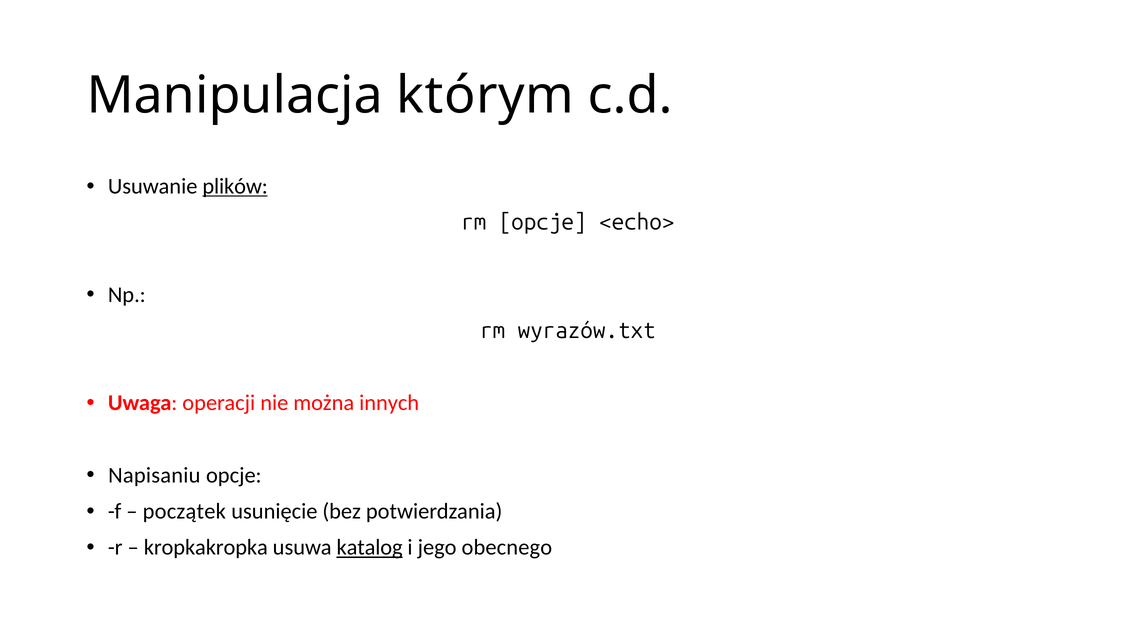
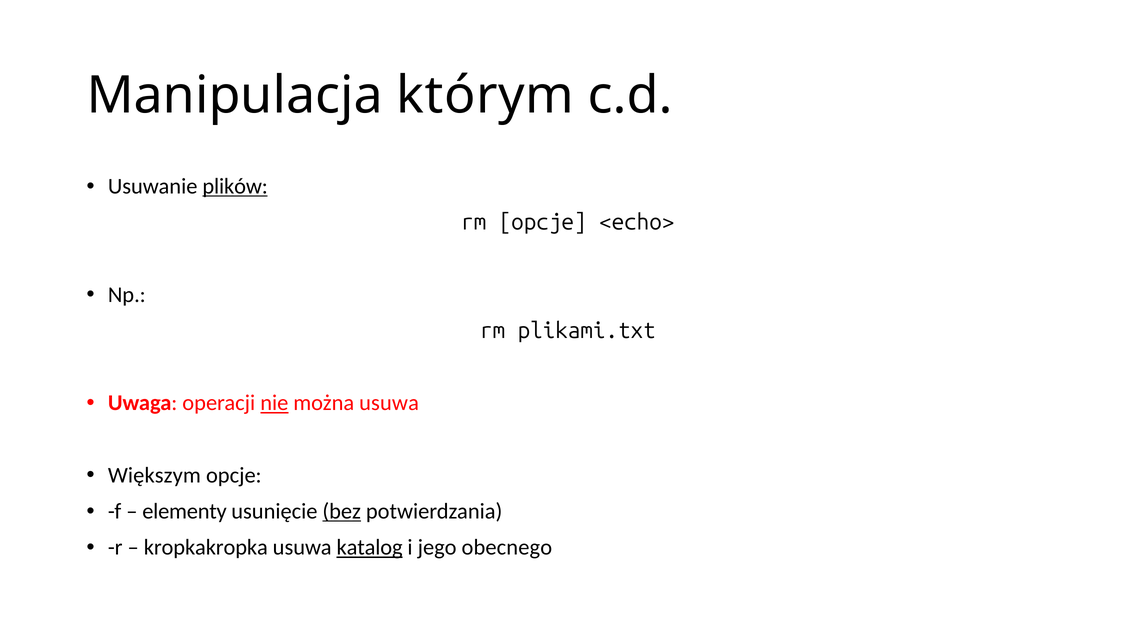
wyrazów.txt: wyrazów.txt -> plikami.txt
nie underline: none -> present
można innych: innych -> usuwa
Napisaniu: Napisaniu -> Większym
początek: początek -> elementy
bez underline: none -> present
